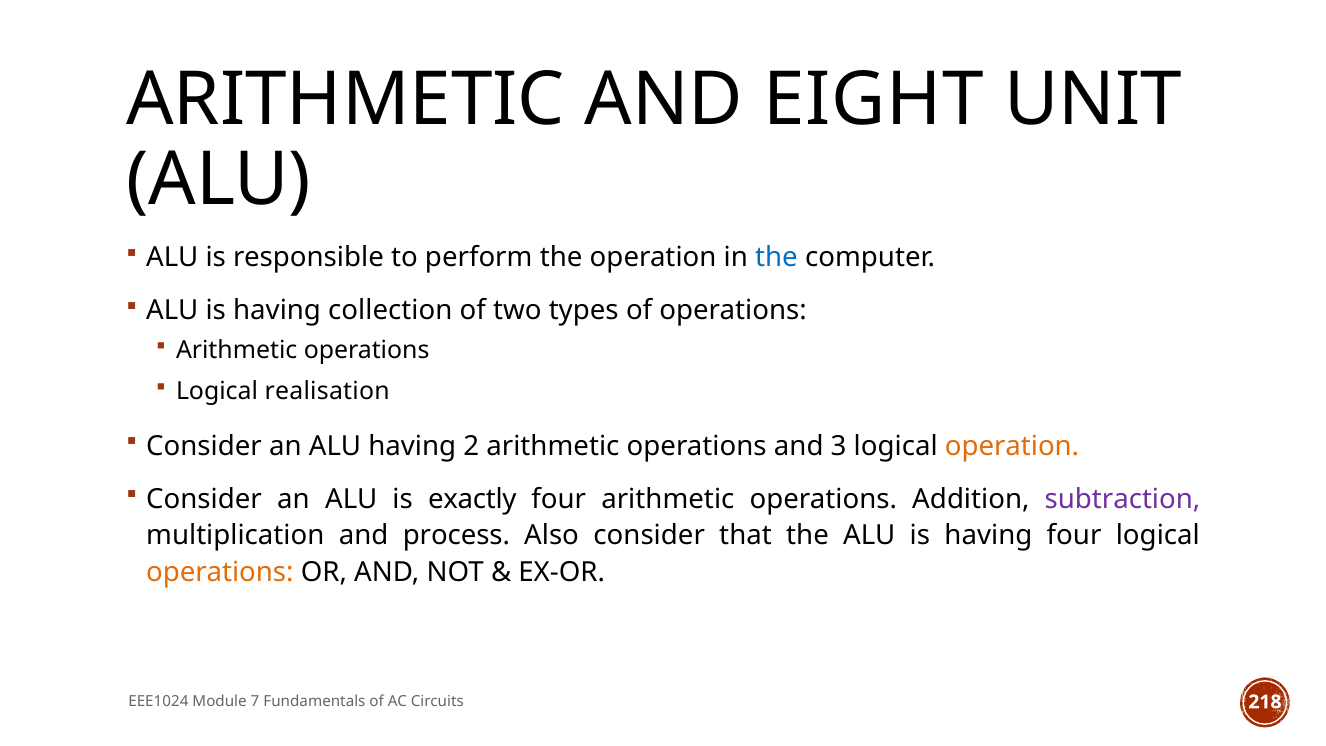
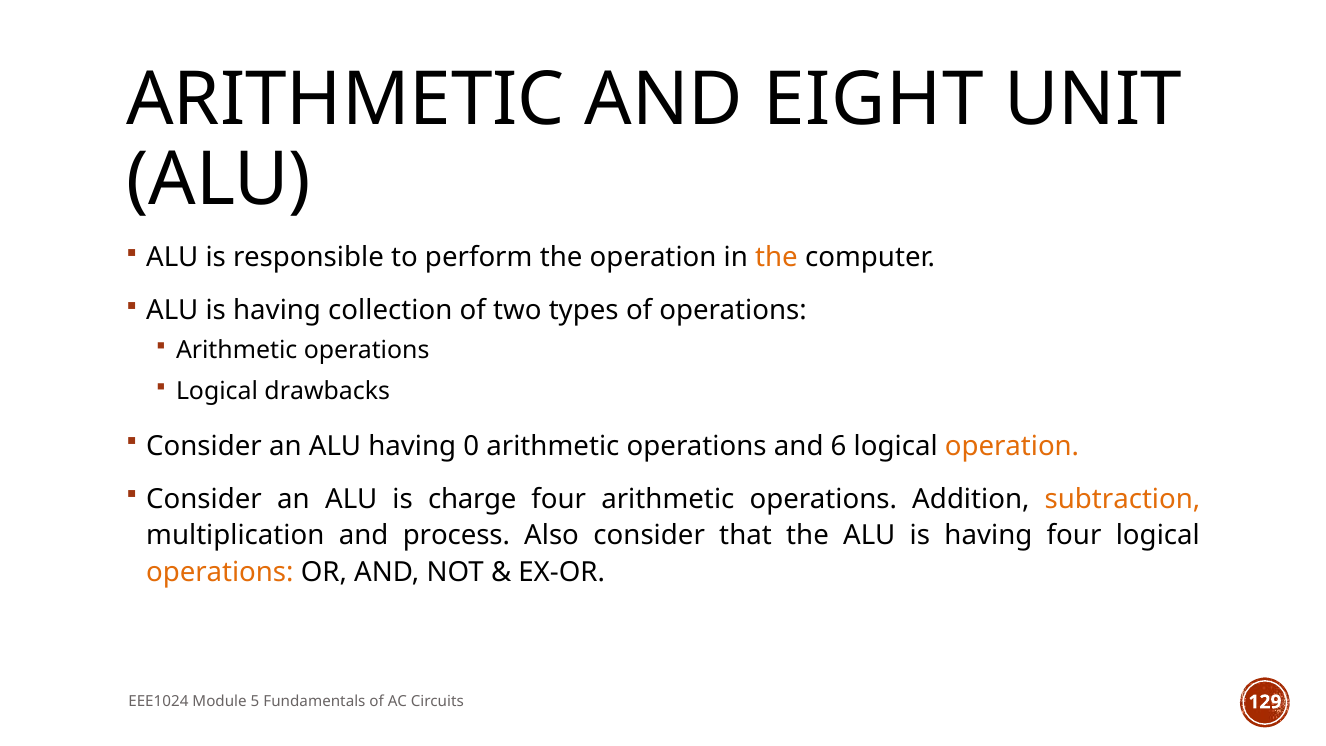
the at (776, 258) colour: blue -> orange
realisation: realisation -> drawbacks
2: 2 -> 0
3: 3 -> 6
exactly: exactly -> charge
subtraction colour: purple -> orange
7: 7 -> 5
218: 218 -> 129
